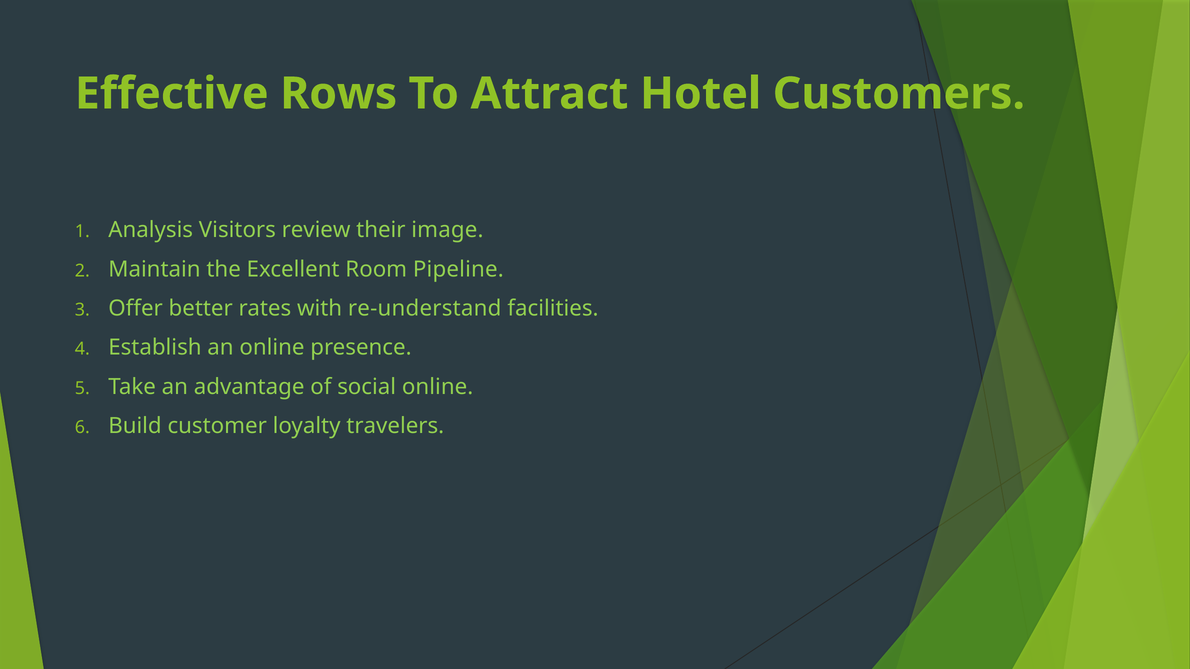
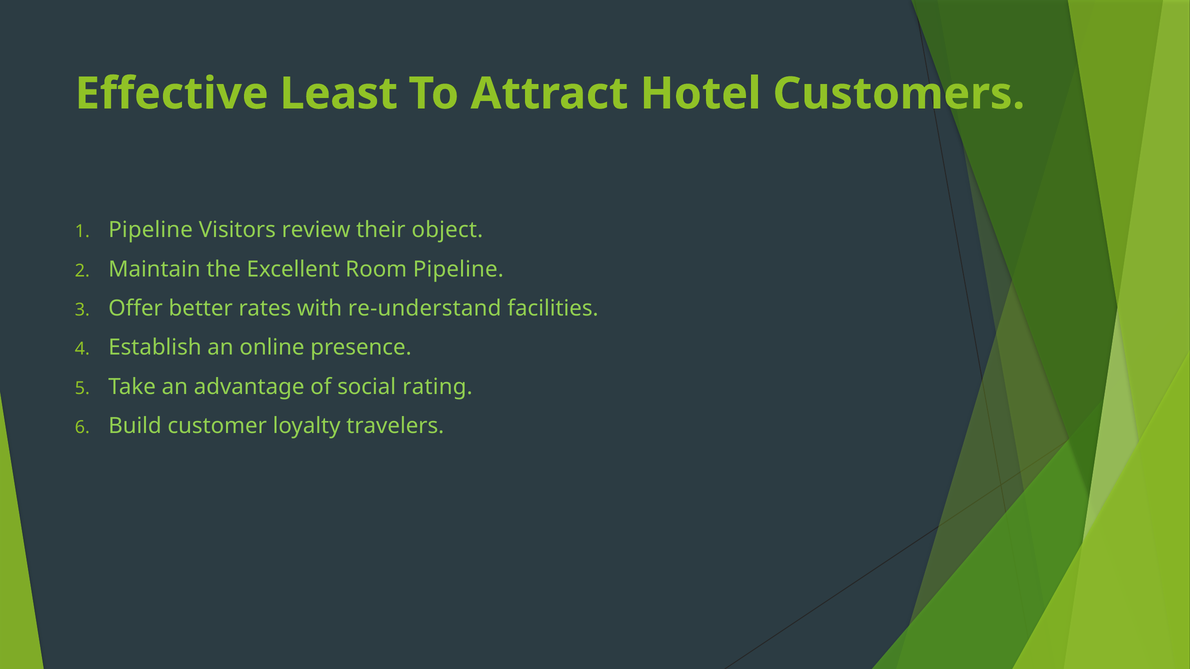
Rows: Rows -> Least
Analysis at (151, 230): Analysis -> Pipeline
image: image -> object
social online: online -> rating
